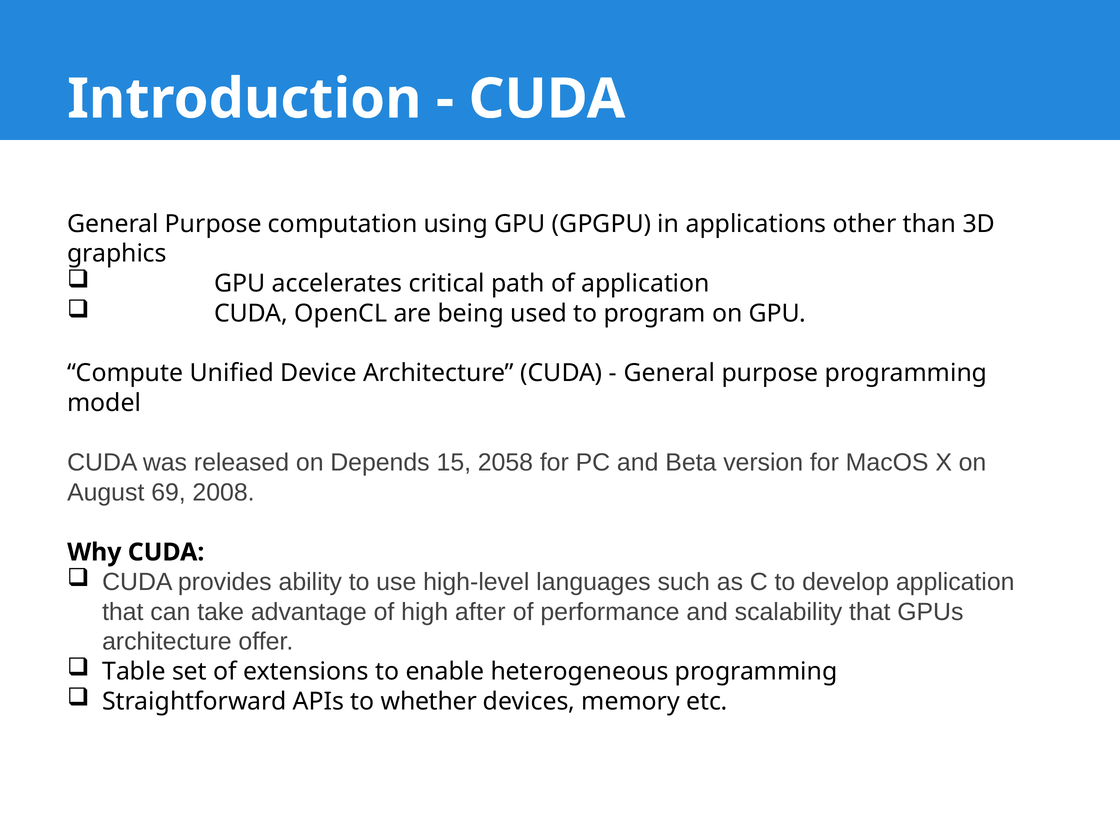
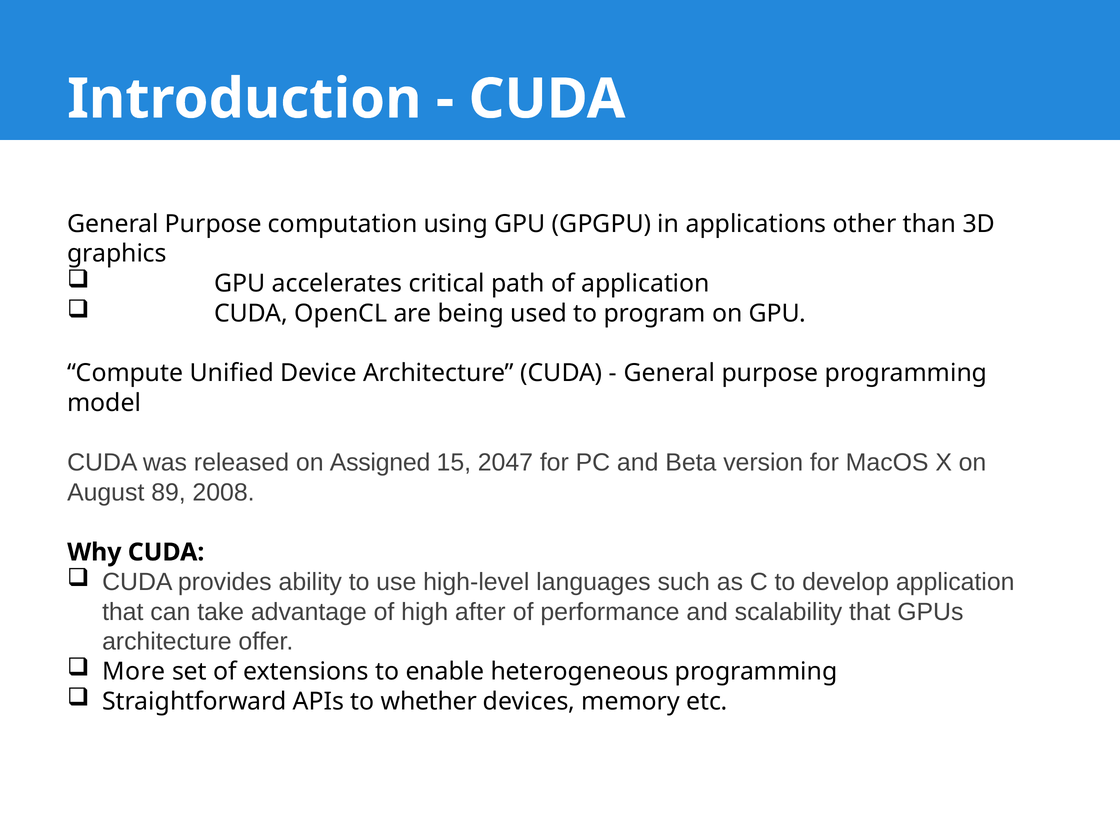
Depends: Depends -> Assigned
2058: 2058 -> 2047
69: 69 -> 89
Table: Table -> More
